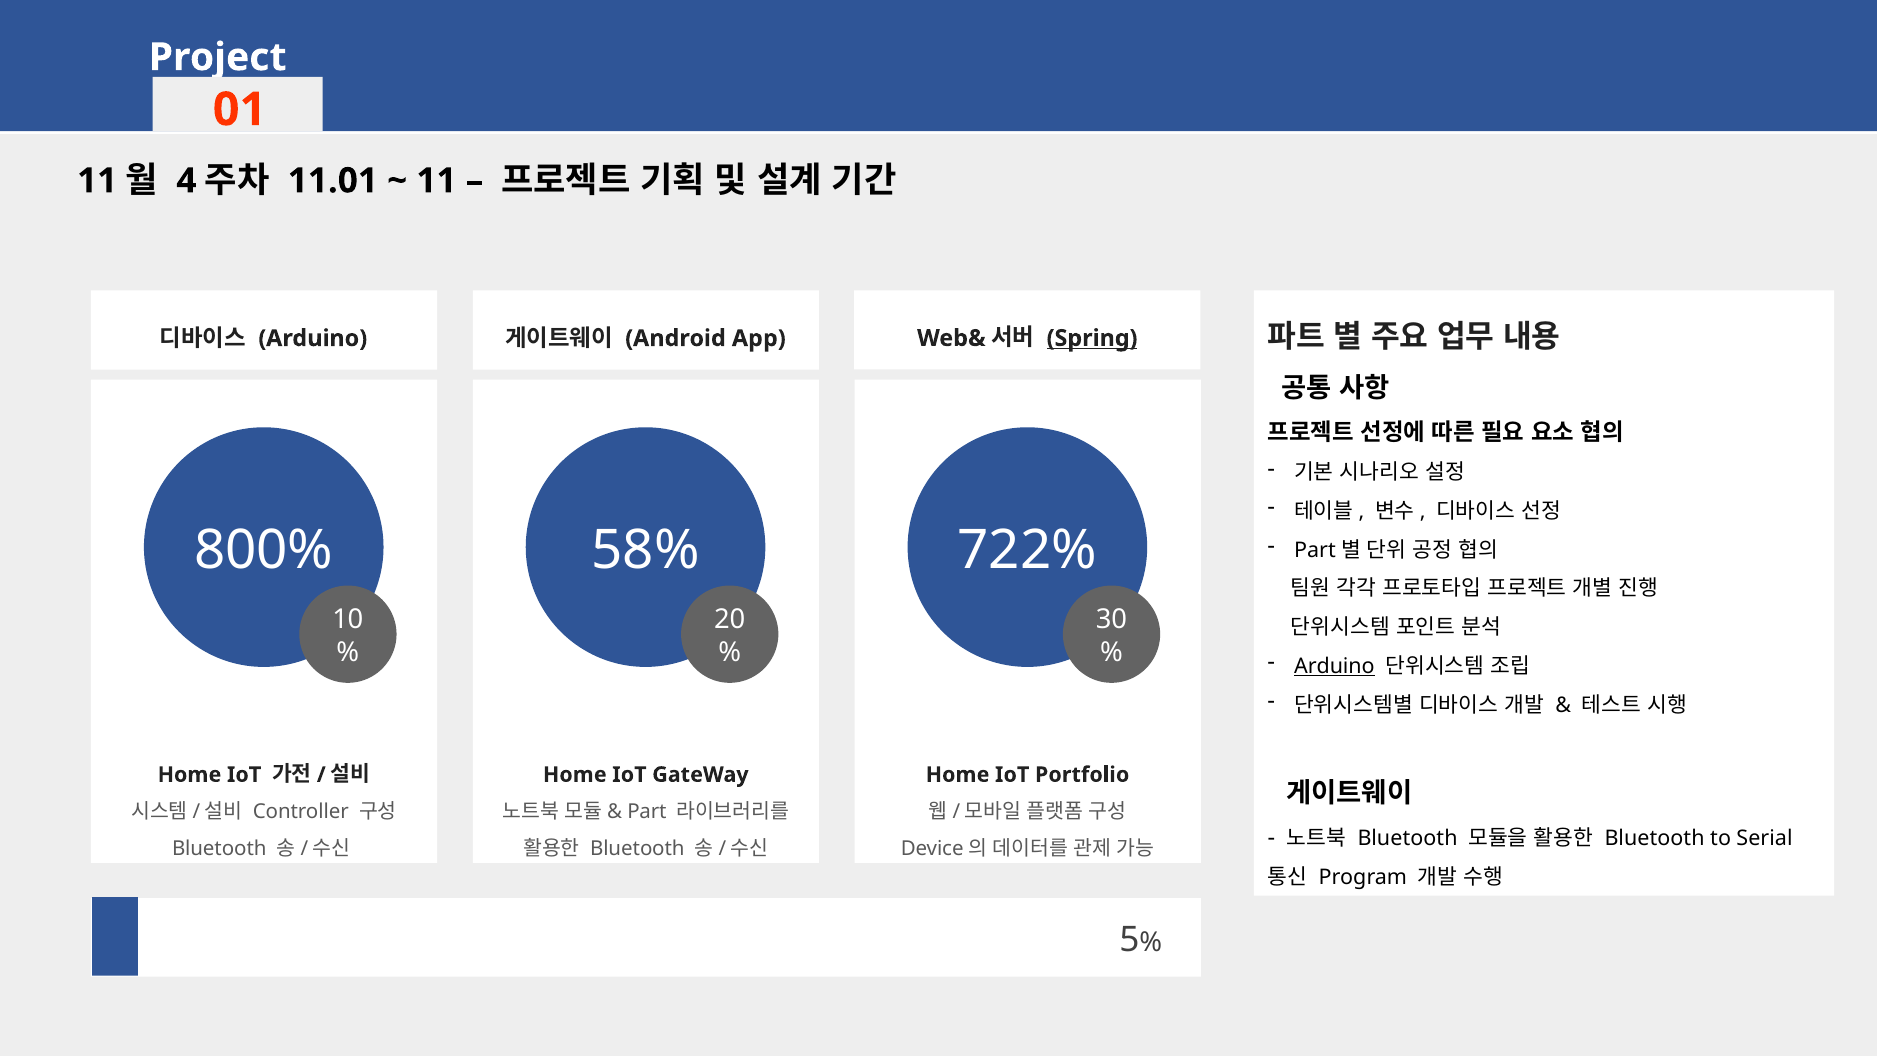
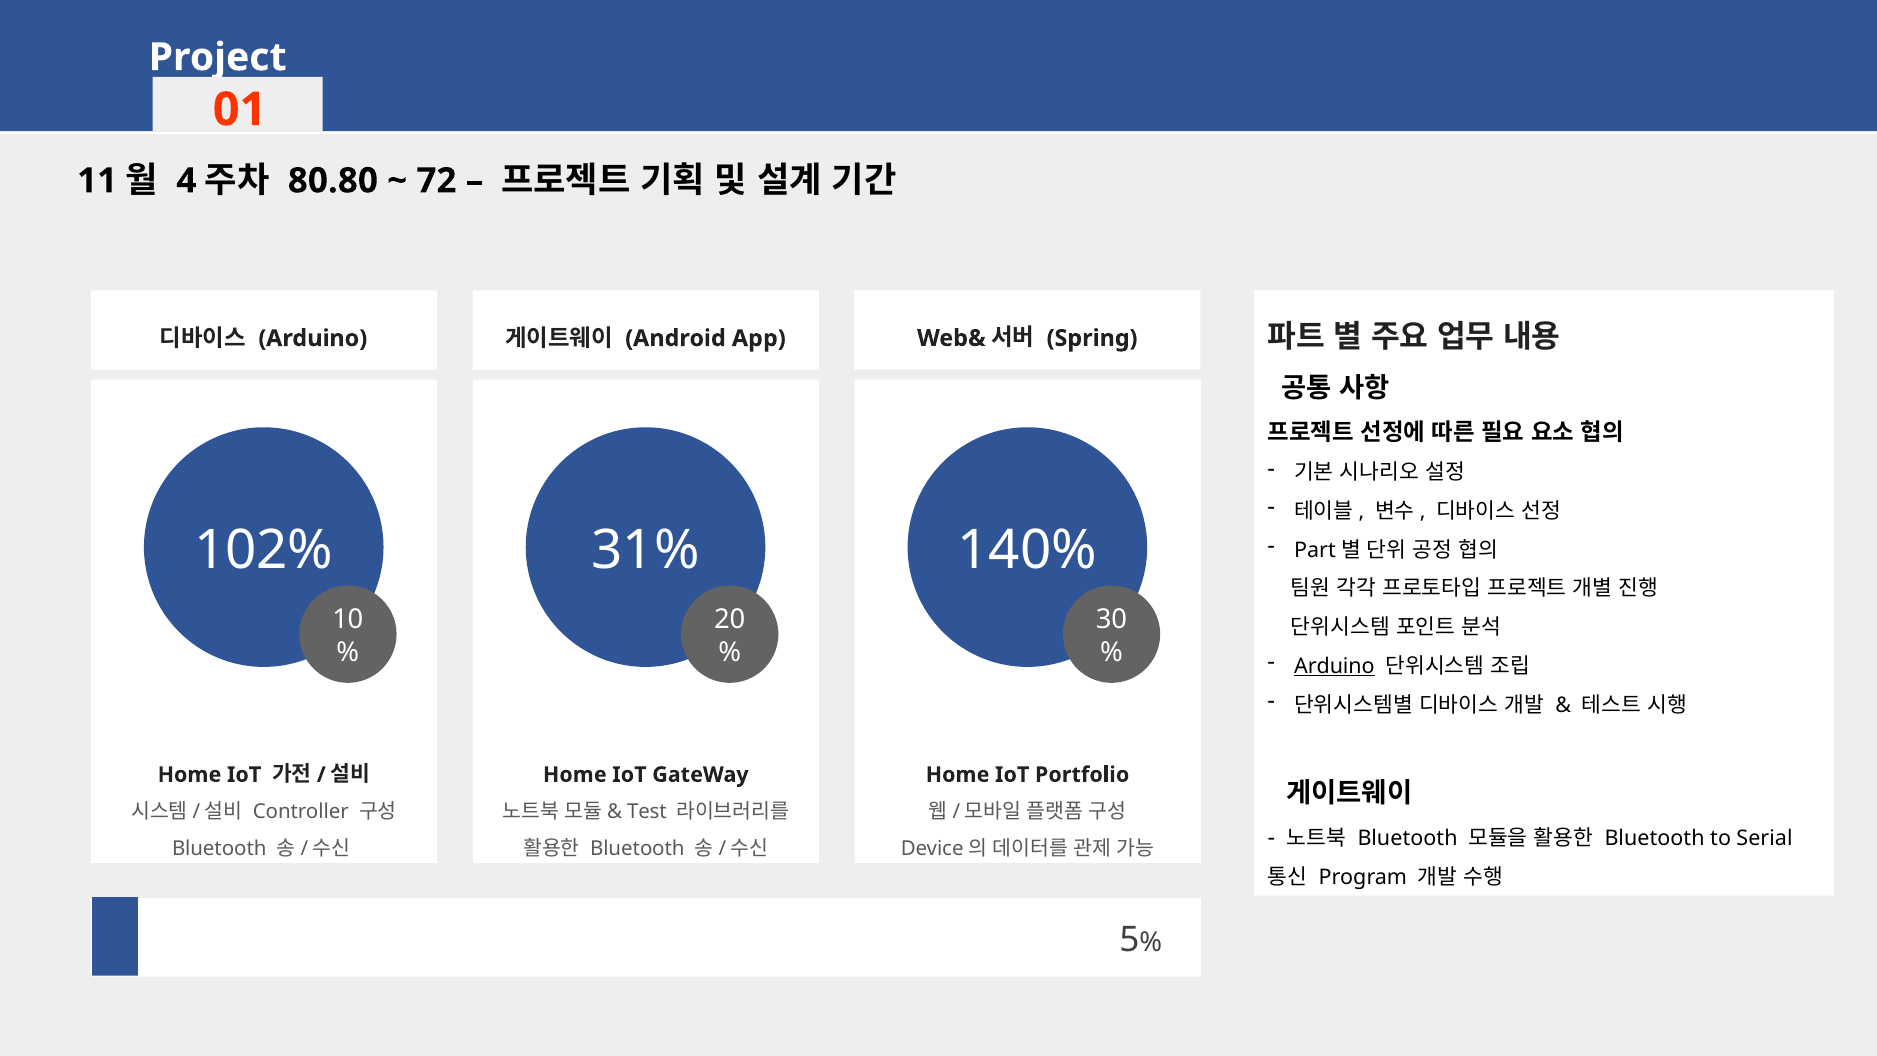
11.01: 11.01 -> 80.80
11 at (436, 181): 11 -> 72
Spring underline: present -> none
800%: 800% -> 102%
58%: 58% -> 31%
722%: 722% -> 140%
Part: Part -> Test
